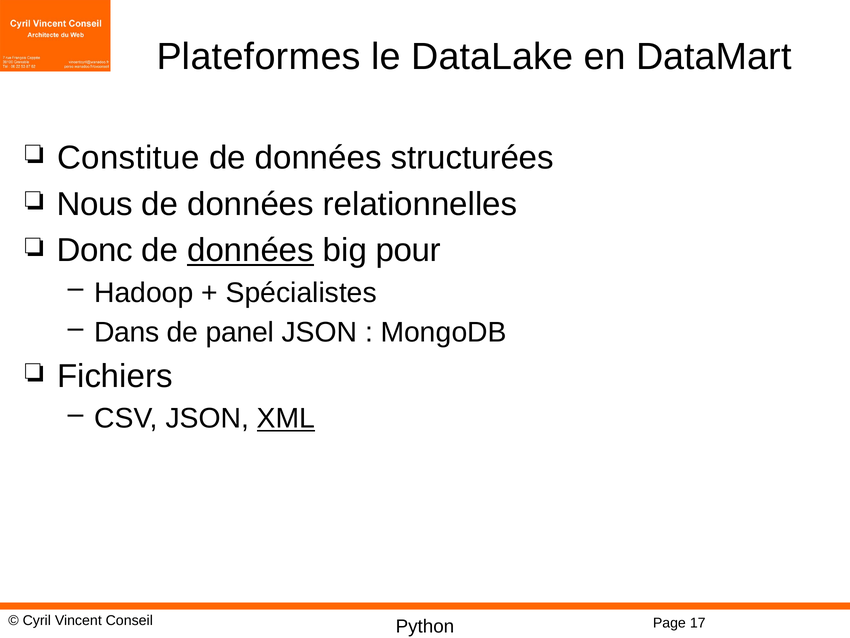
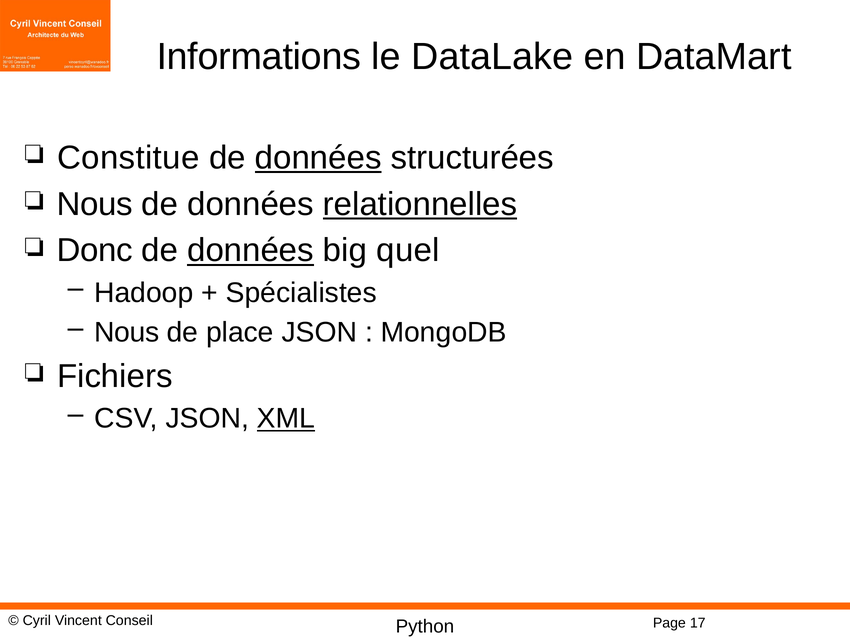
Plateformes: Plateformes -> Informations
données at (318, 158) underline: none -> present
relationnelles underline: none -> present
pour: pour -> quel
Dans at (127, 332): Dans -> Nous
panel: panel -> place
